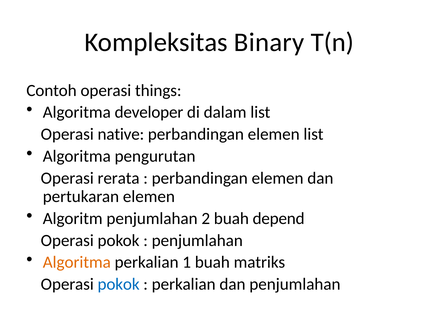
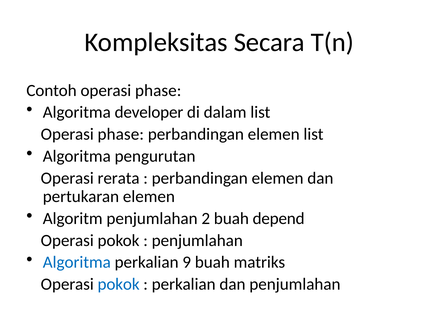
Binary: Binary -> Secara
Contoh operasi things: things -> phase
native at (121, 134): native -> phase
Algoritma at (77, 263) colour: orange -> blue
1: 1 -> 9
